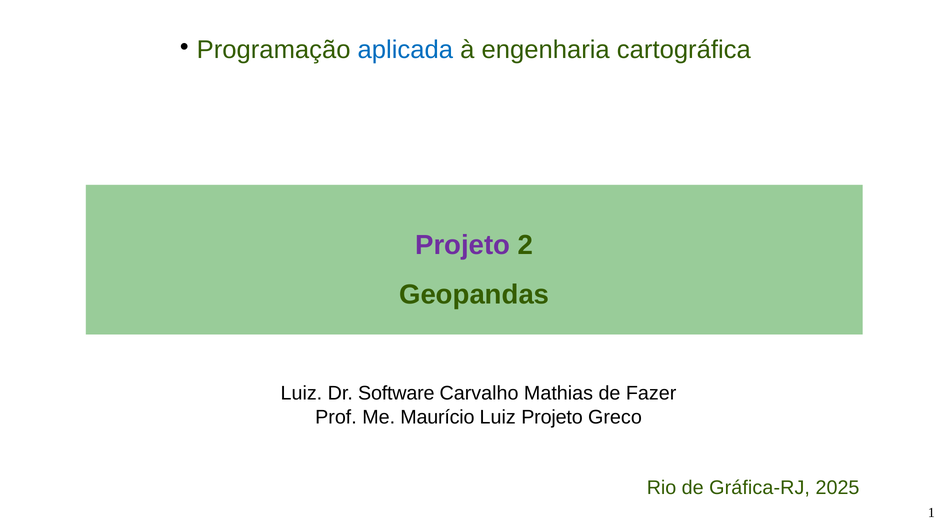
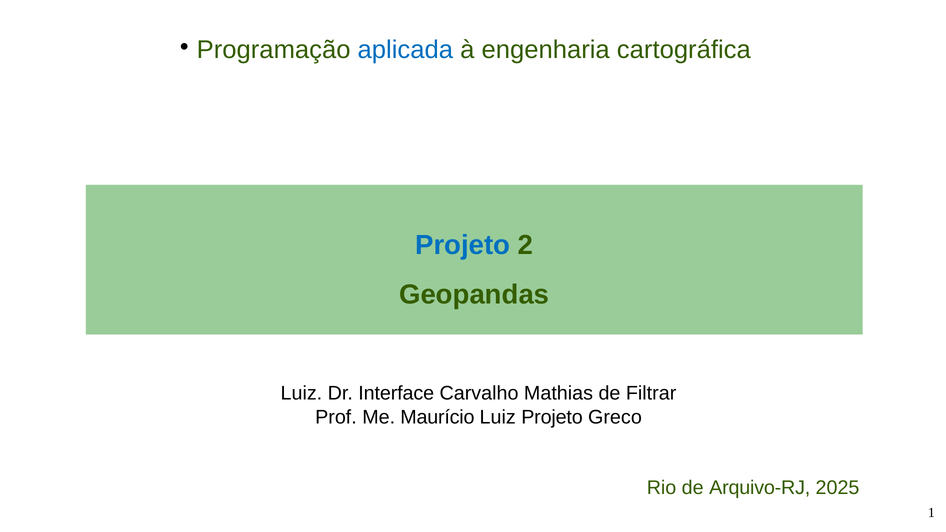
Projeto at (463, 245) colour: purple -> blue
Software: Software -> Interface
Fazer: Fazer -> Filtrar
Gráfica-RJ: Gráfica-RJ -> Arquivo-RJ
